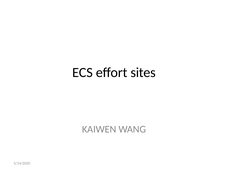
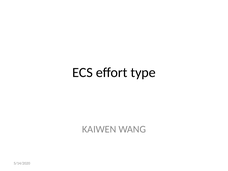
sites: sites -> type
